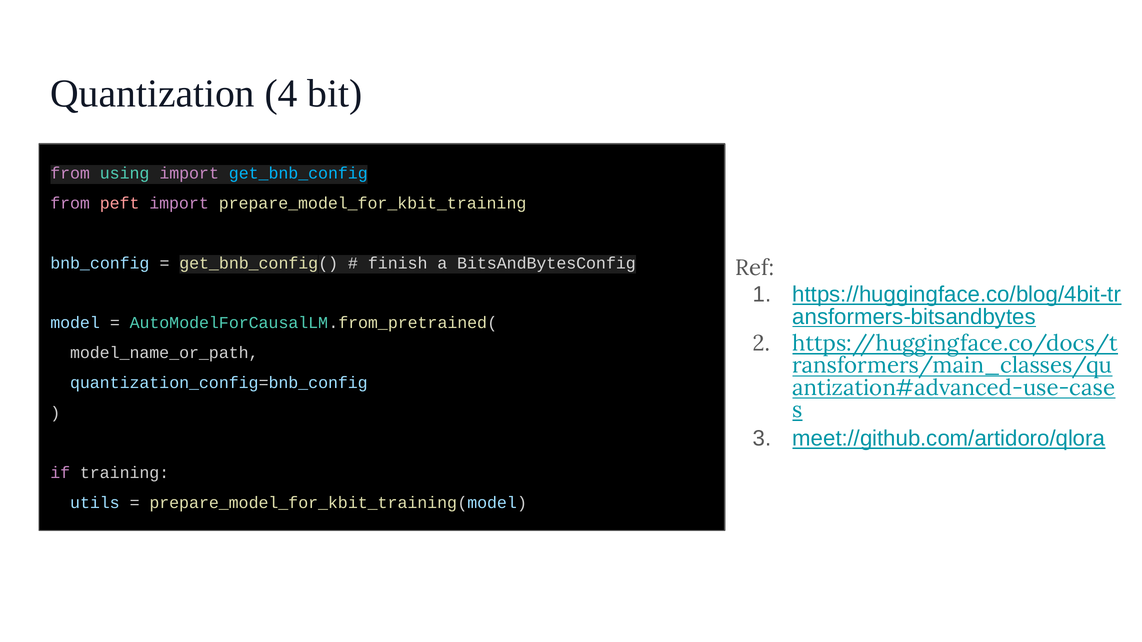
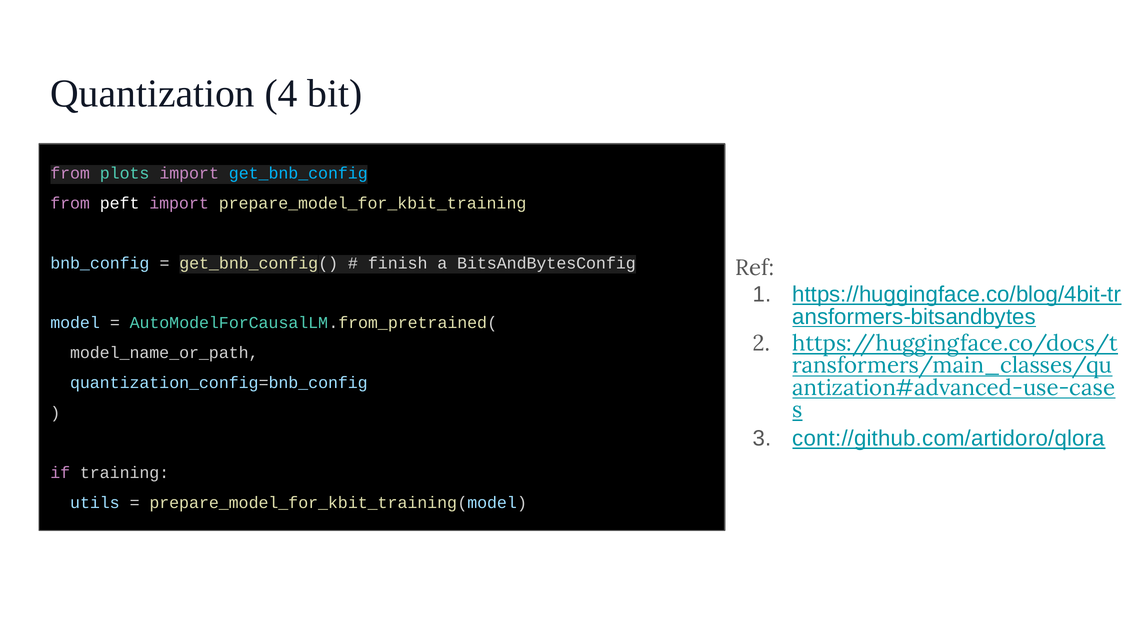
using: using -> plots
peft colour: pink -> white
meet://github.com/artidoro/qlora: meet://github.com/artidoro/qlora -> cont://github.com/artidoro/qlora
